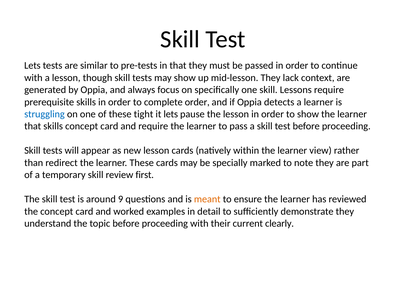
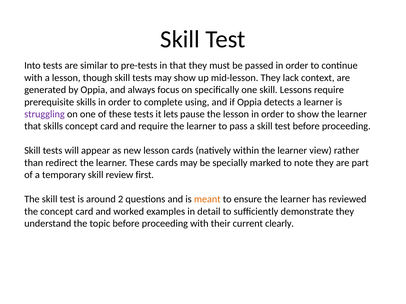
Lets at (32, 66): Lets -> Into
complete order: order -> using
struggling colour: blue -> purple
these tight: tight -> tests
9: 9 -> 2
